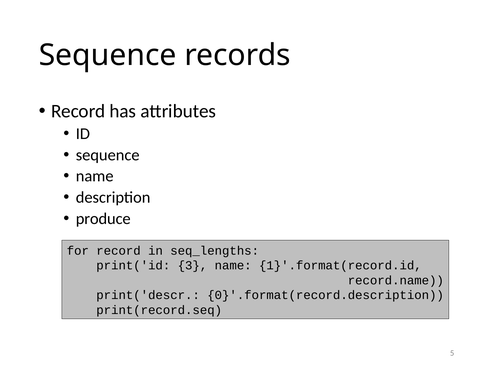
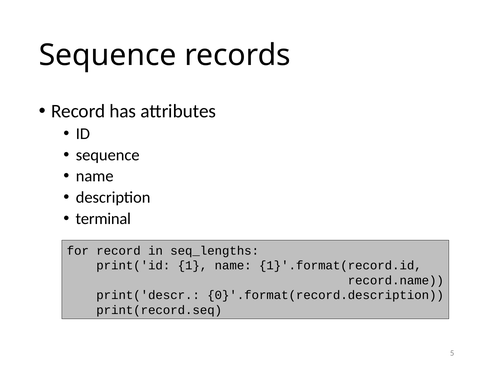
produce: produce -> terminal
3: 3 -> 1
